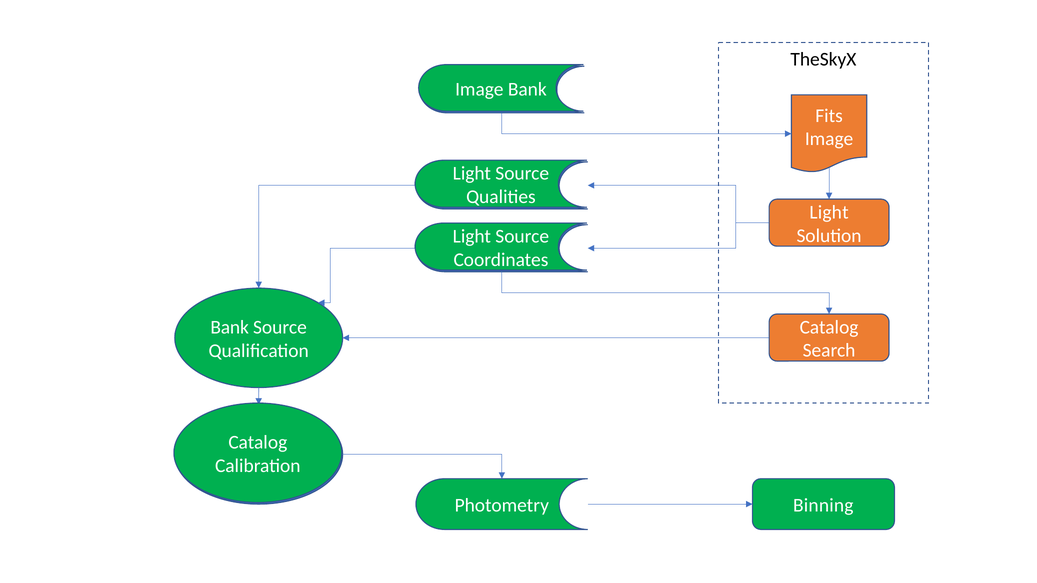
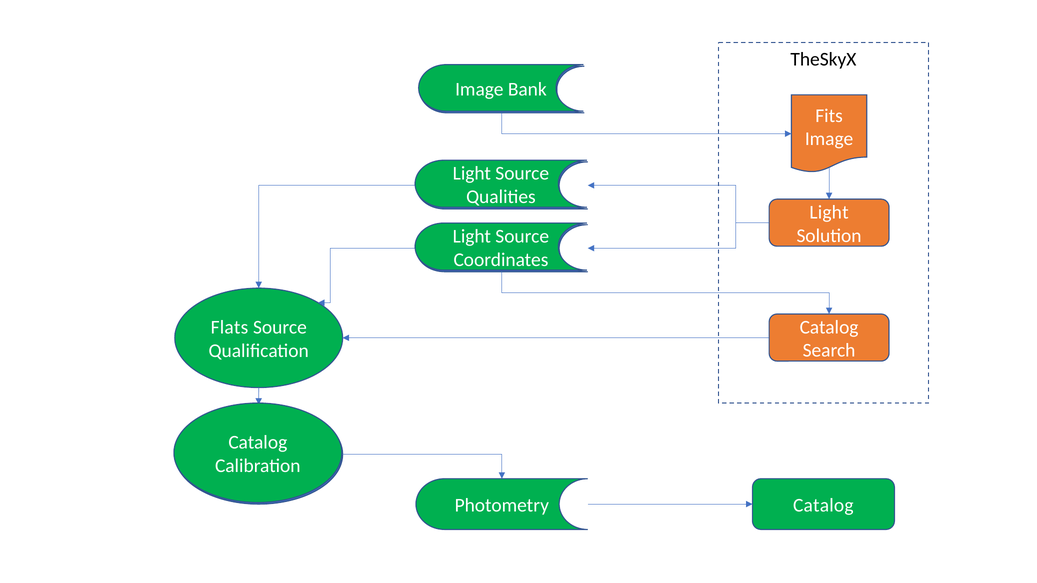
Bank at (230, 328): Bank -> Flats
Binning at (823, 506): Binning -> Catalog
